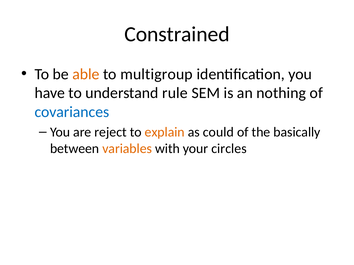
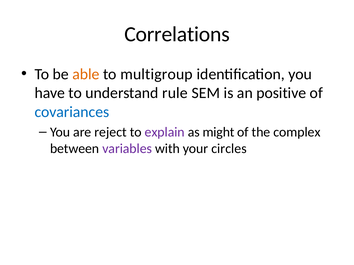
Constrained: Constrained -> Correlations
nothing: nothing -> positive
explain colour: orange -> purple
could: could -> might
basically: basically -> complex
variables colour: orange -> purple
